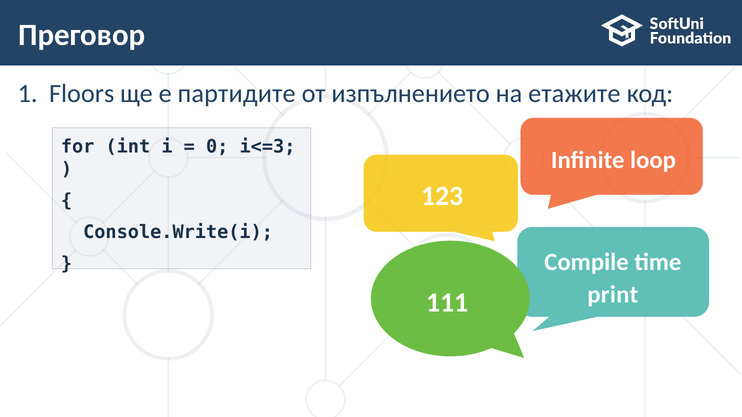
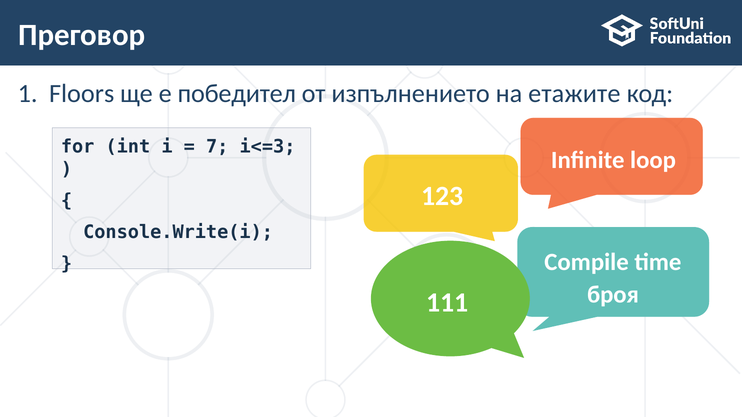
партидите: партидите -> победител
0: 0 -> 7
print: print -> броя
